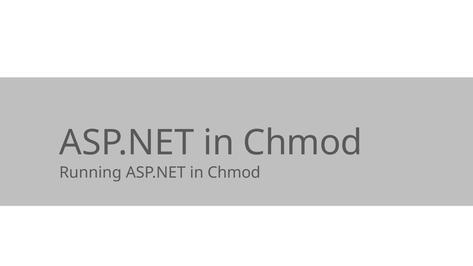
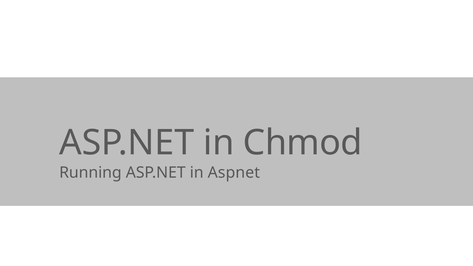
Running ASP.NET in Chmod: Chmod -> Aspnet
